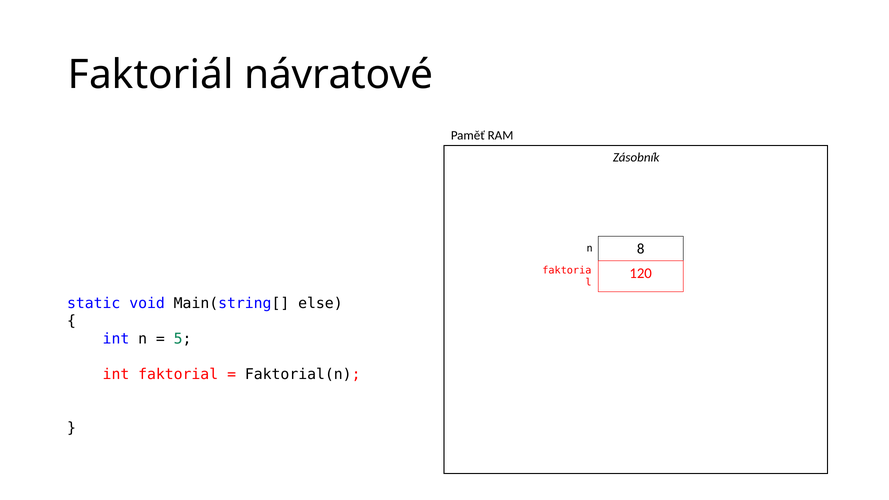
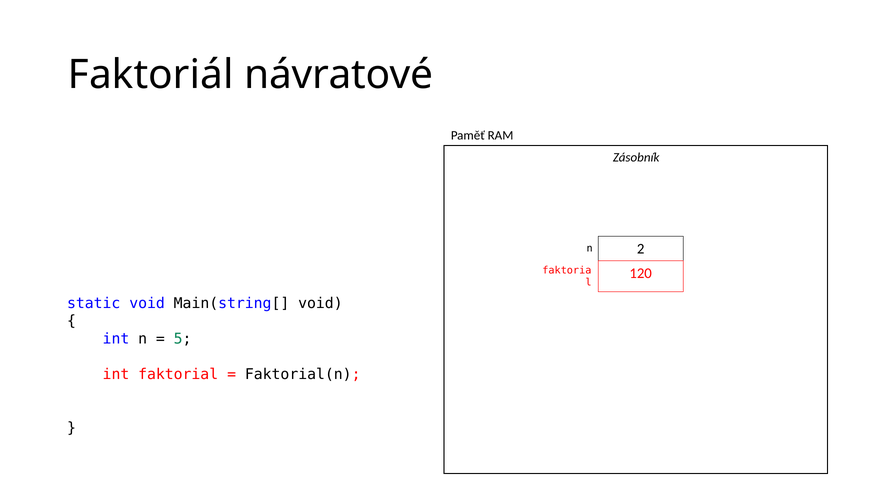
8: 8 -> 2
Main(string[ else: else -> void
